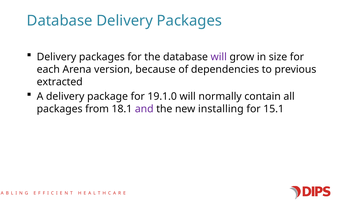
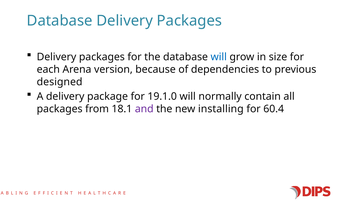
will at (219, 57) colour: purple -> blue
extracted: extracted -> designed
15.1: 15.1 -> 60.4
